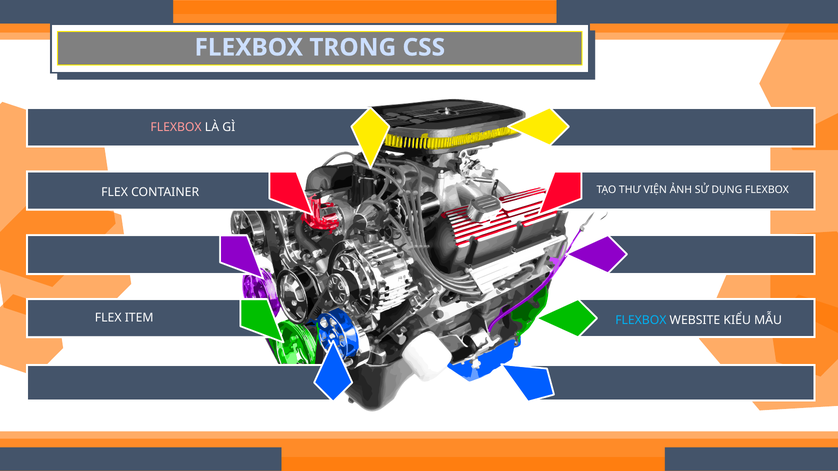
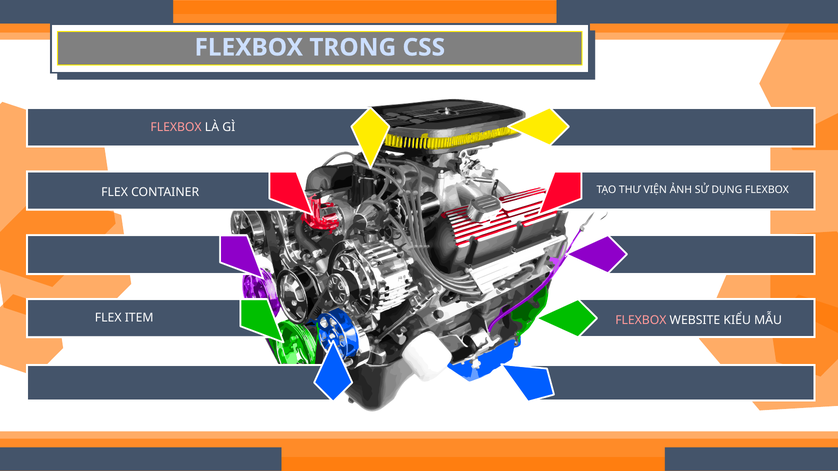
FLEXBOX at (641, 321) colour: light blue -> pink
